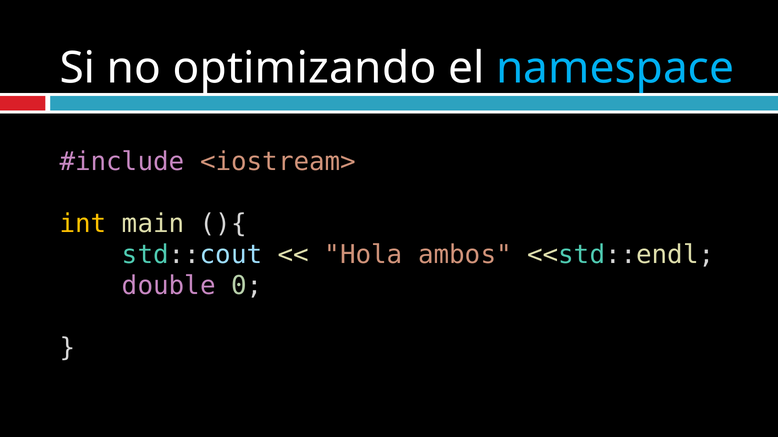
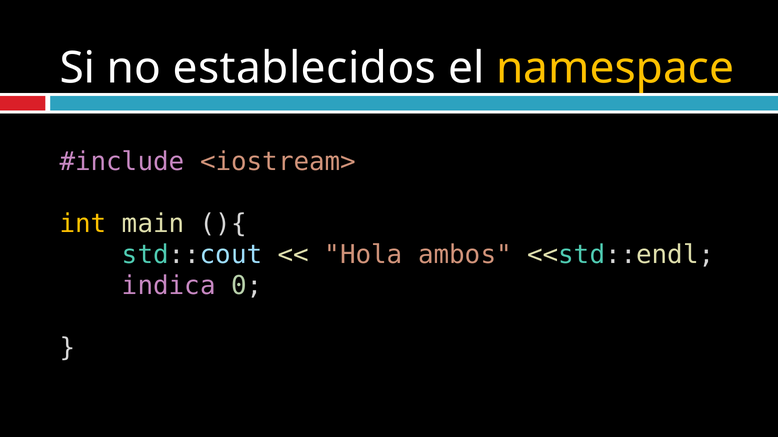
optimizando: optimizando -> establecidos
namespace colour: light blue -> yellow
double: double -> indica
